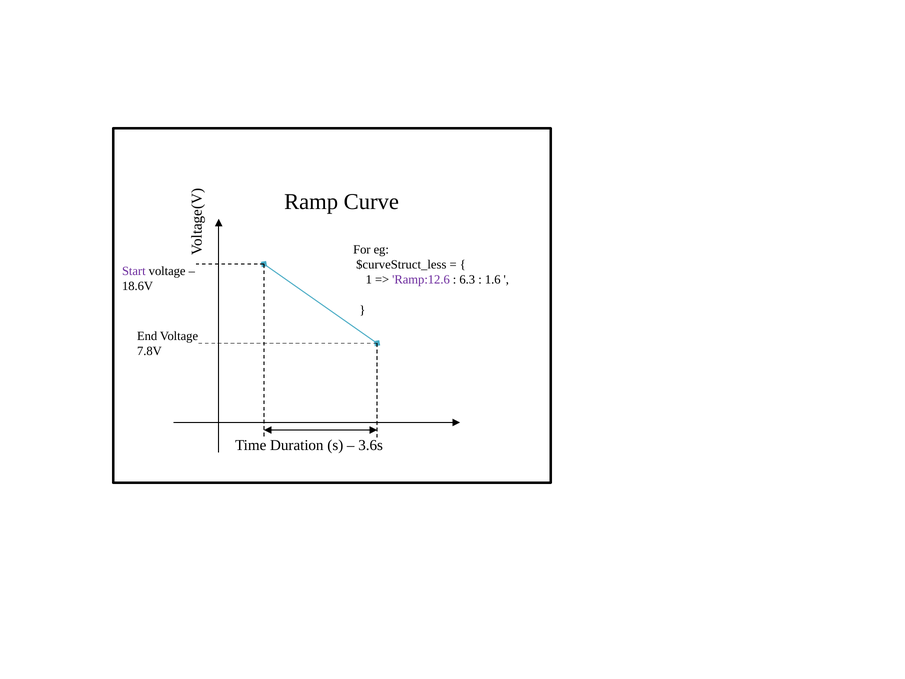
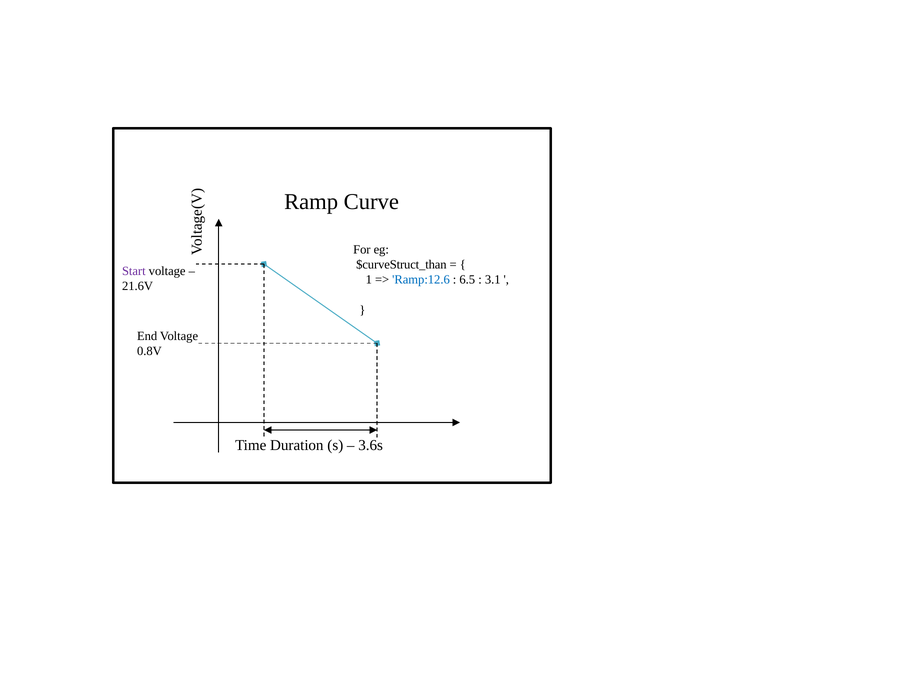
$curveStruct_less: $curveStruct_less -> $curveStruct_than
Ramp:12.6 colour: purple -> blue
6.3: 6.3 -> 6.5
1.6: 1.6 -> 3.1
18.6V: 18.6V -> 21.6V
7.8V: 7.8V -> 0.8V
